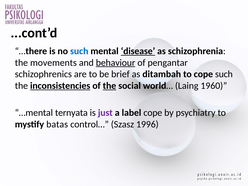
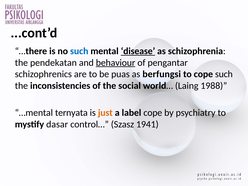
movements: movements -> pendekatan
brief: brief -> puas
ditambah: ditambah -> berfungsi
inconsistencies underline: present -> none
the at (109, 86) underline: present -> none
1960: 1960 -> 1988
just colour: purple -> orange
batas: batas -> dasar
1996: 1996 -> 1941
